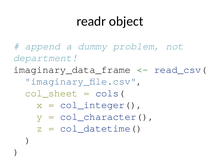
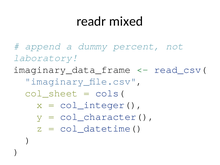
object: object -> mixed
problem: problem -> percent
department: department -> laboratory
